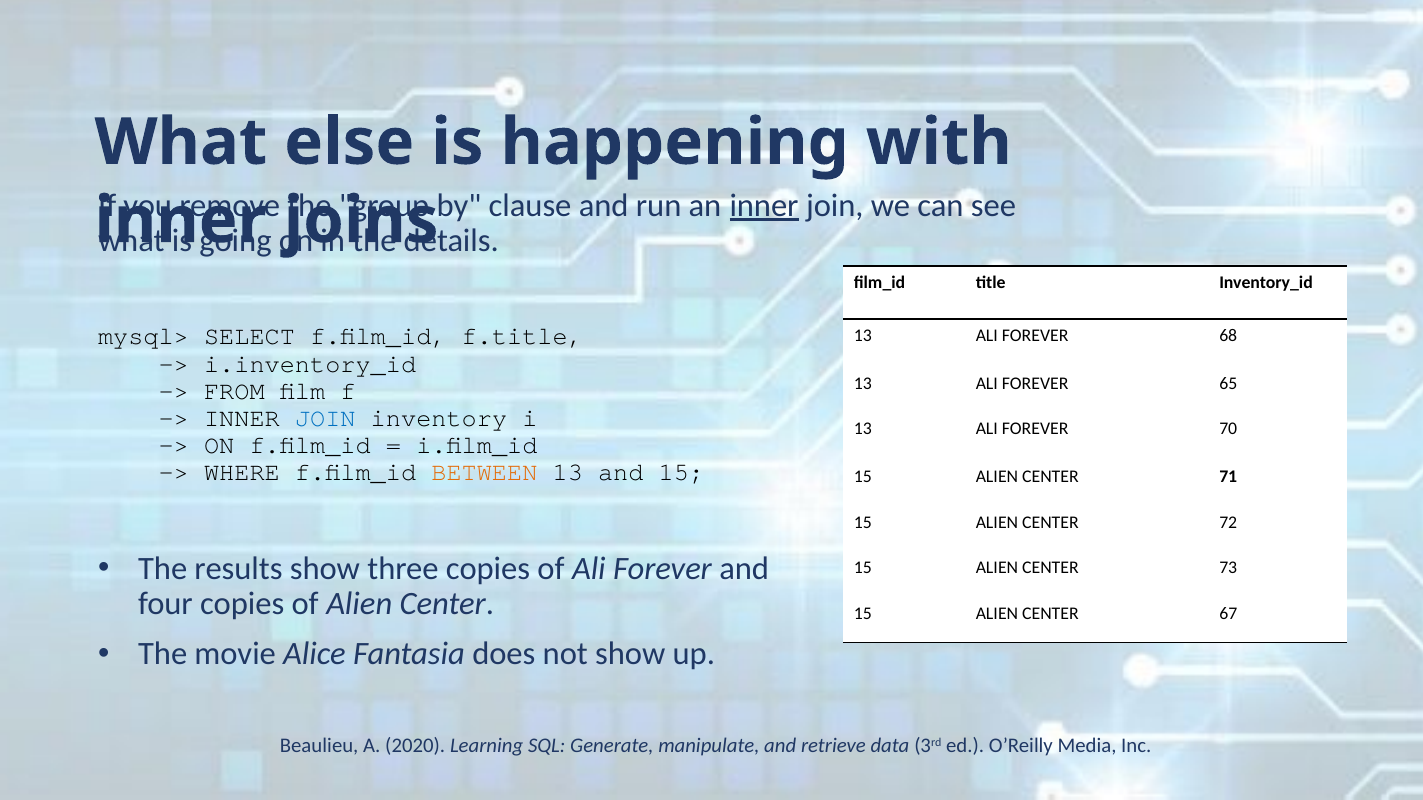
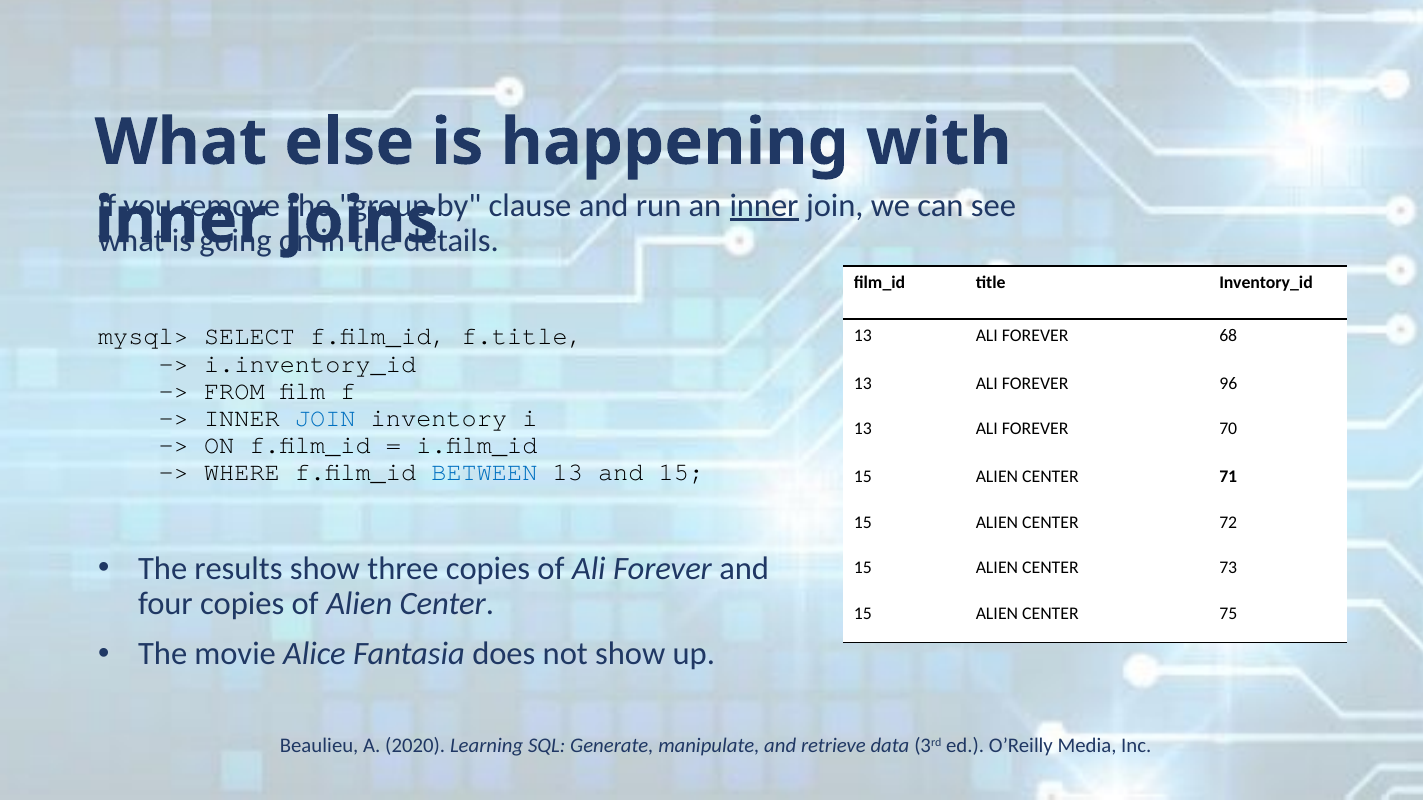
65: 65 -> 96
BETWEEN colour: orange -> blue
67: 67 -> 75
